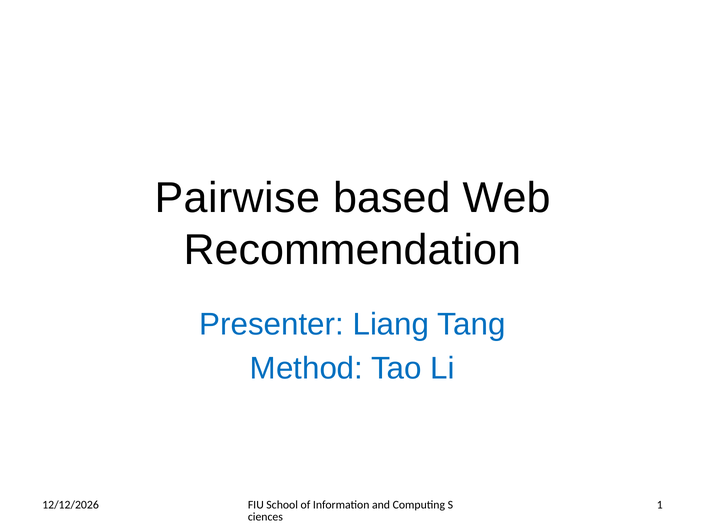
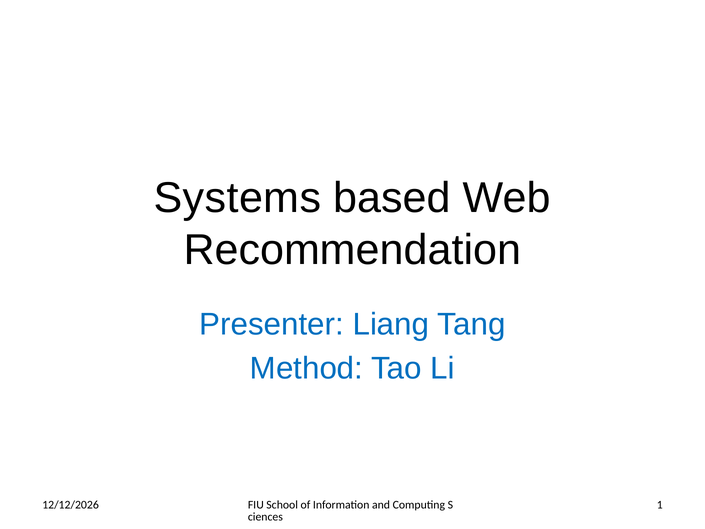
Pairwise: Pairwise -> Systems
